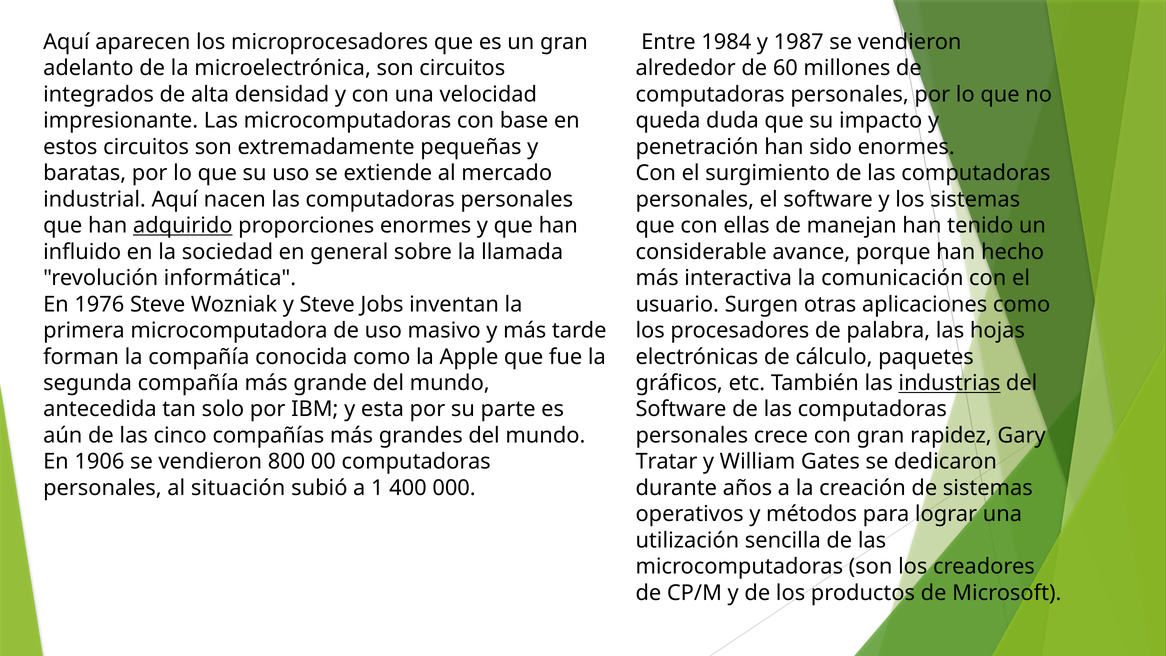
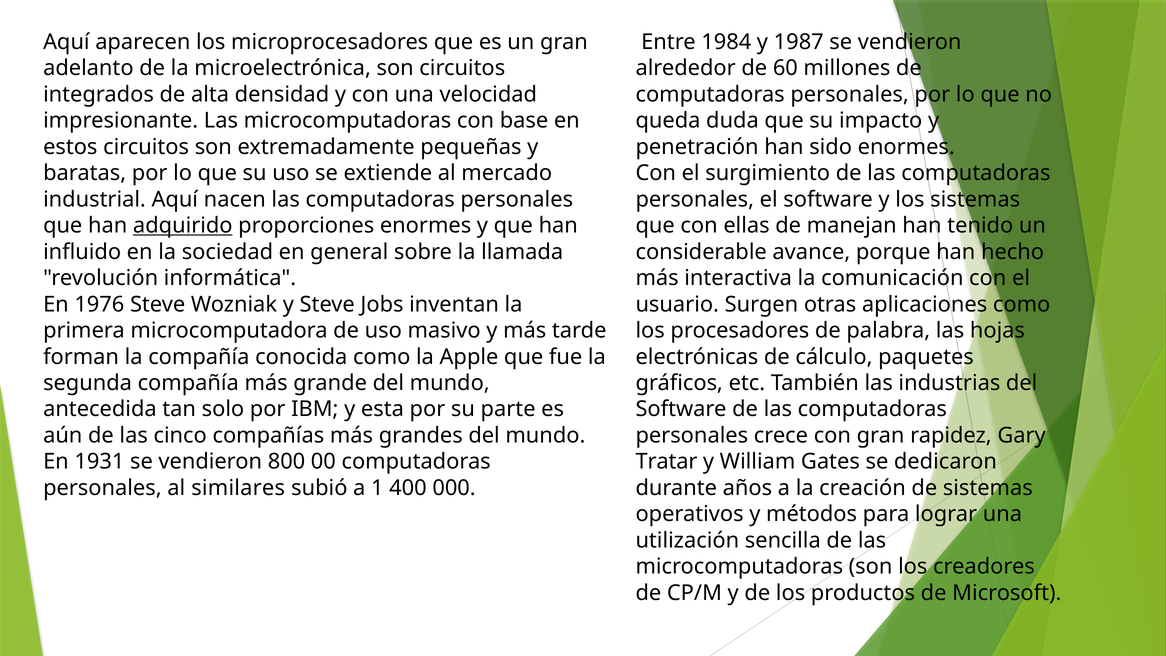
industrias underline: present -> none
1906: 1906 -> 1931
situación: situación -> similares
